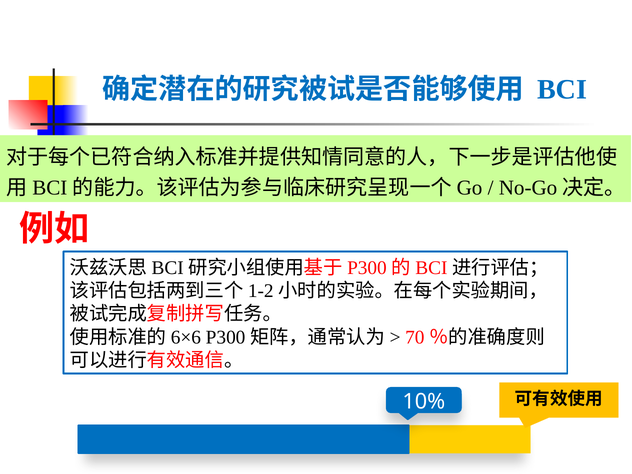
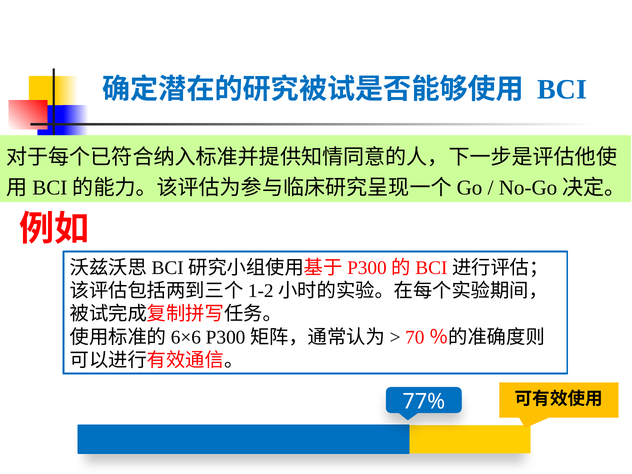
10%: 10% -> 77%
